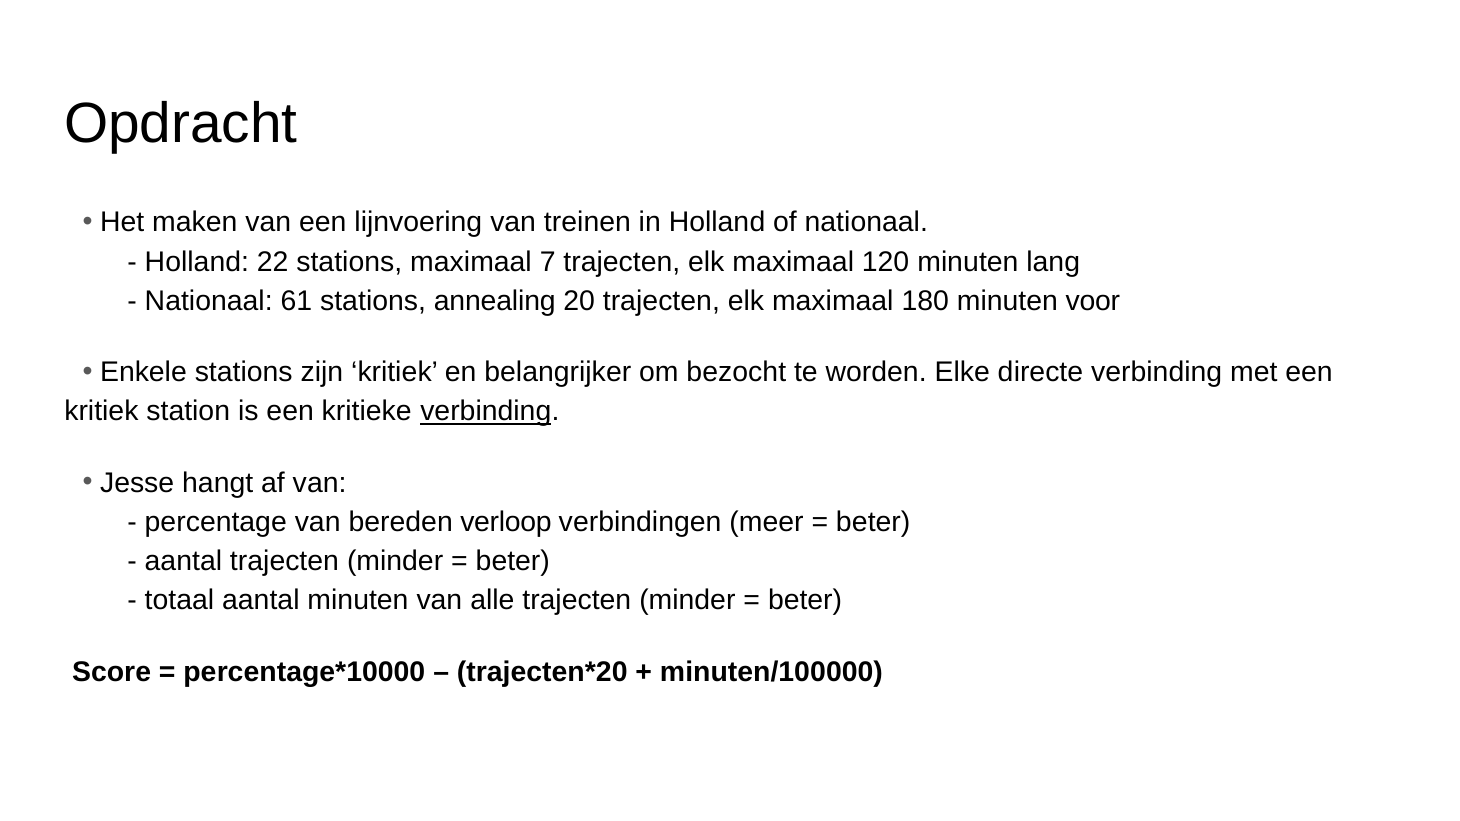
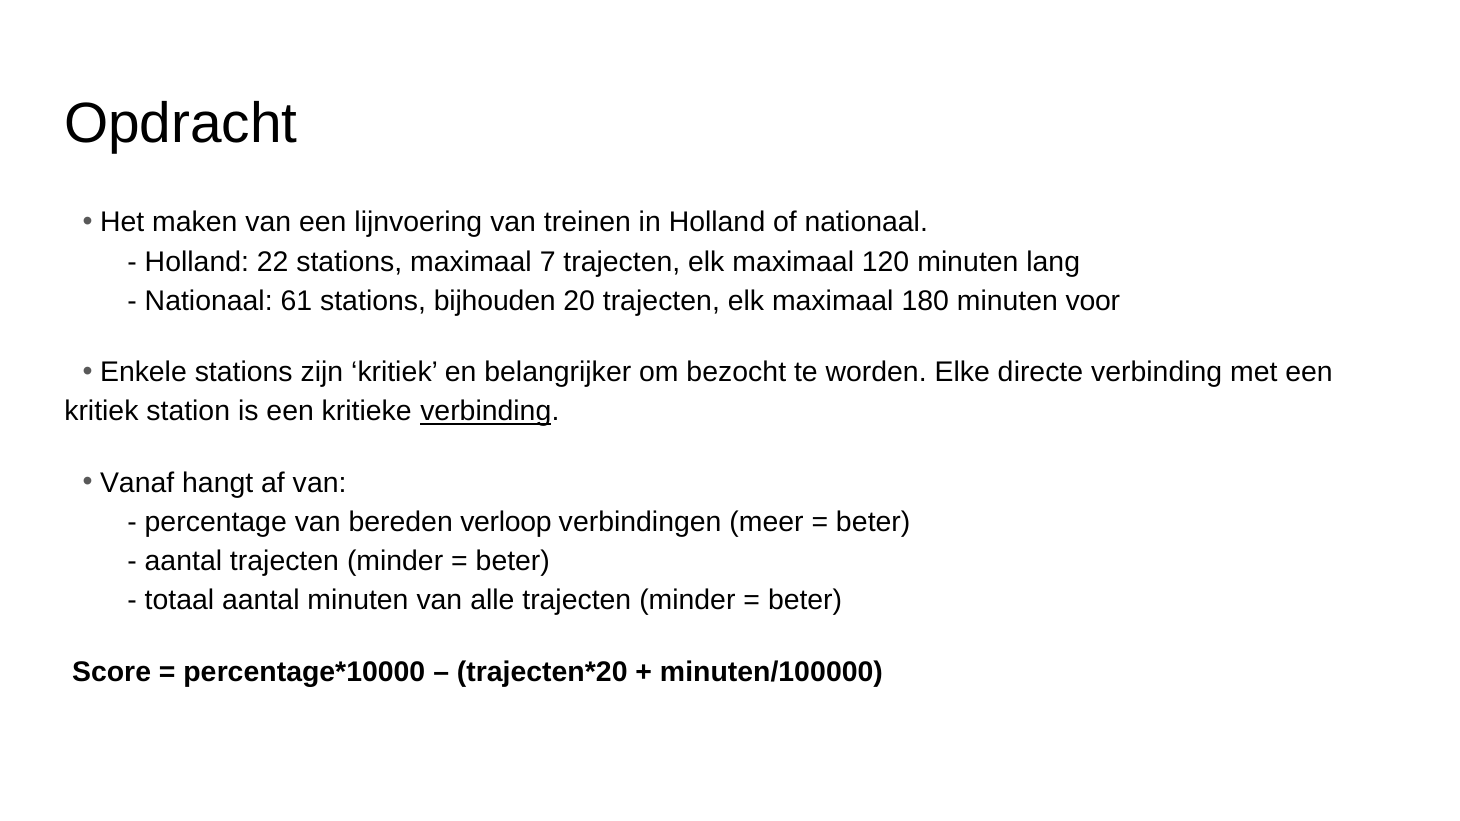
annealing: annealing -> bijhouden
Jesse: Jesse -> Vanaf
